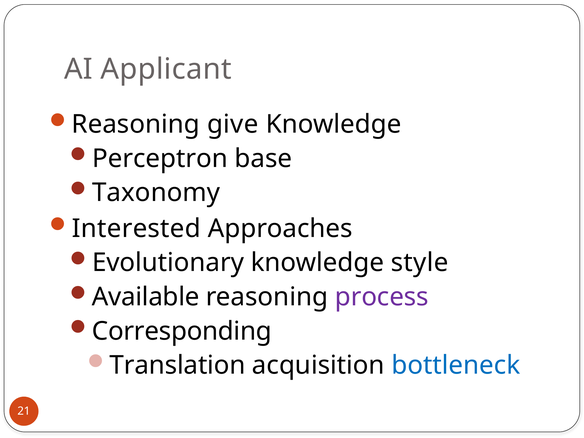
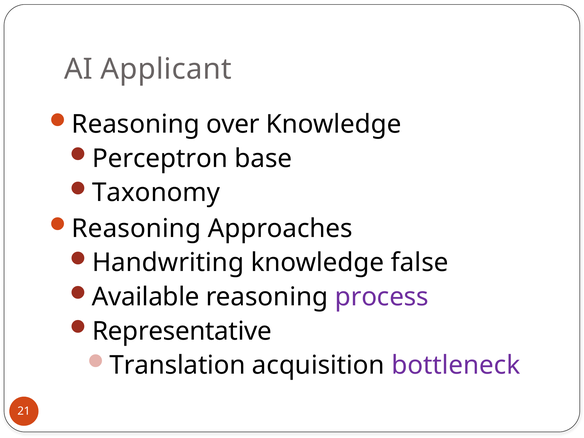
give: give -> over
Interested at (136, 229): Interested -> Reasoning
Evolutionary: Evolutionary -> Handwriting
style: style -> false
Corresponding: Corresponding -> Representative
bottleneck colour: blue -> purple
